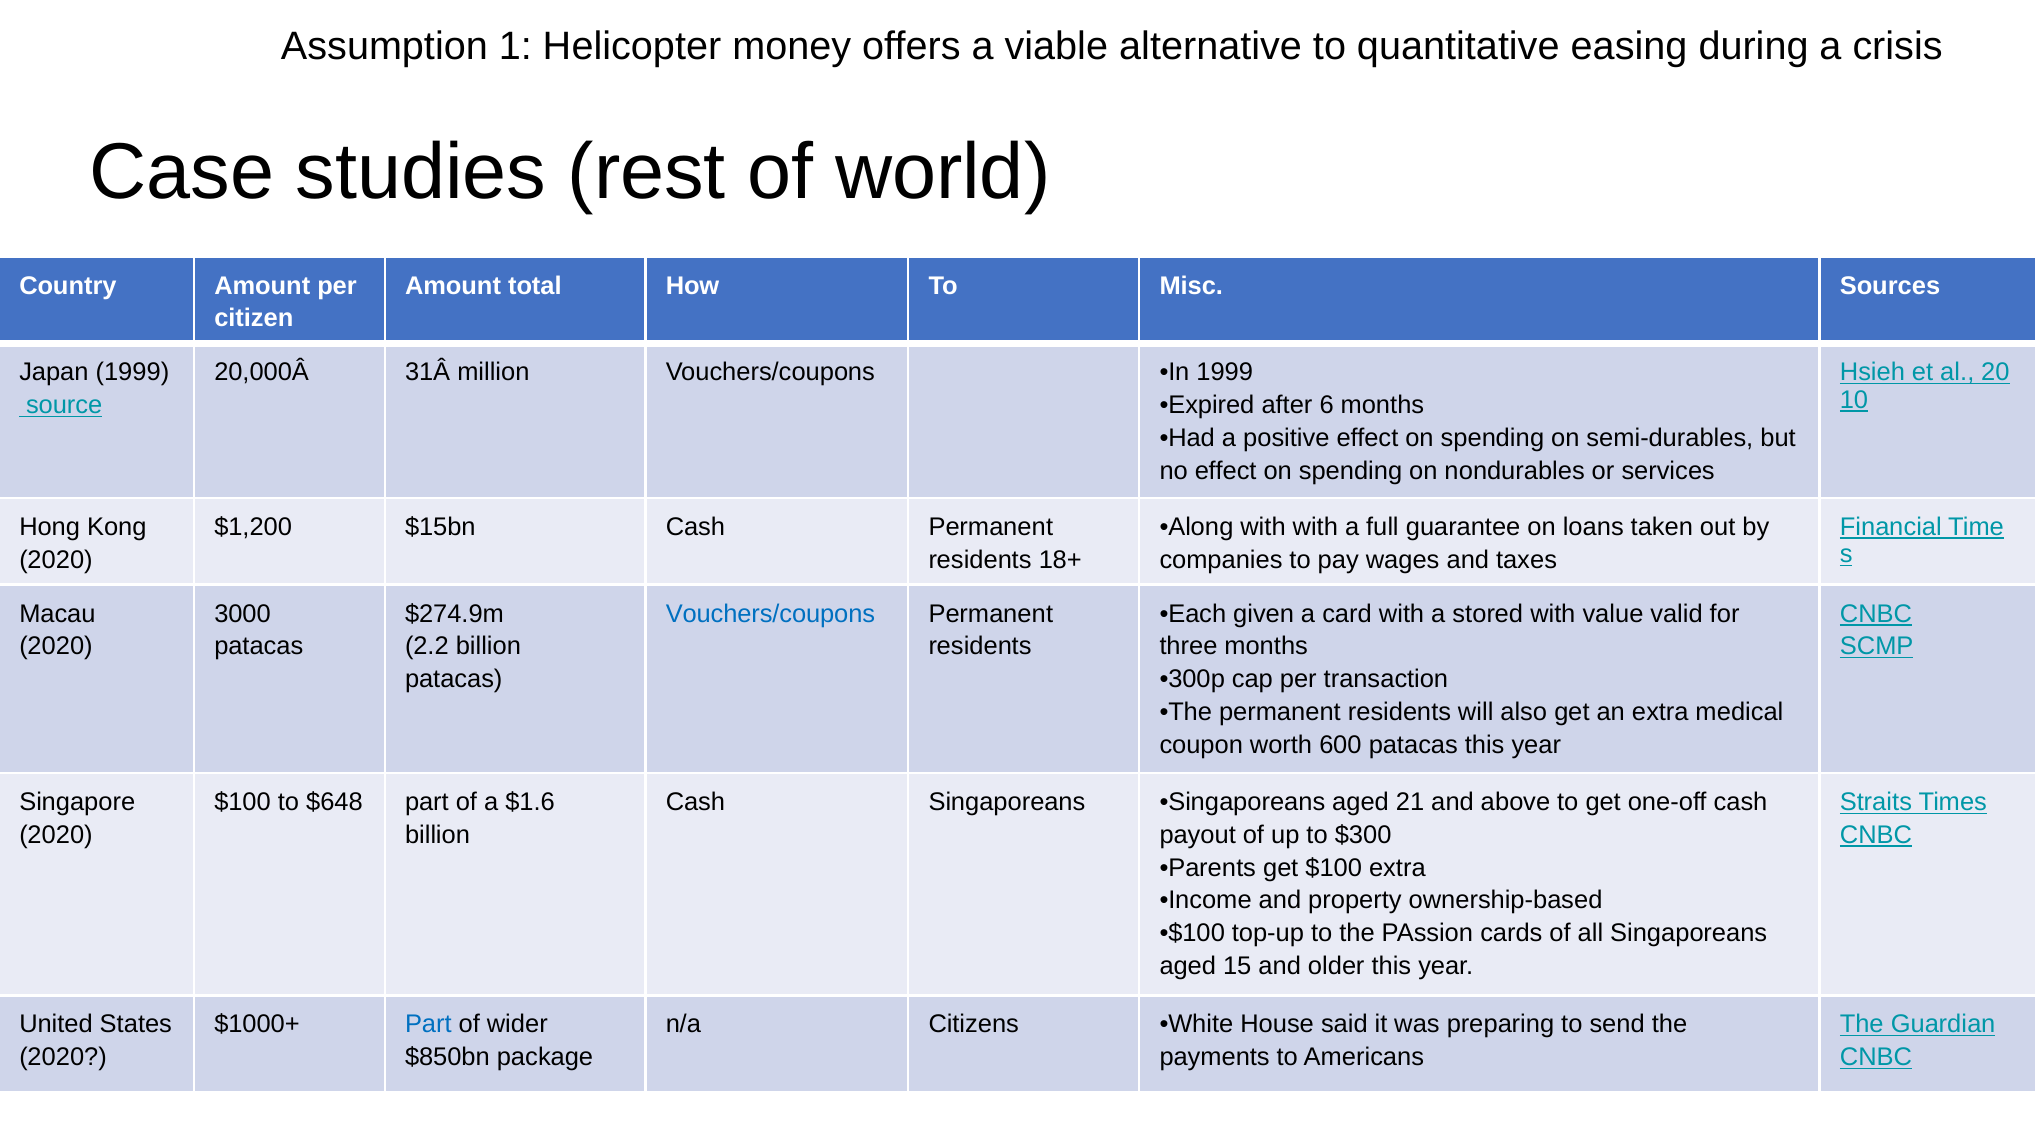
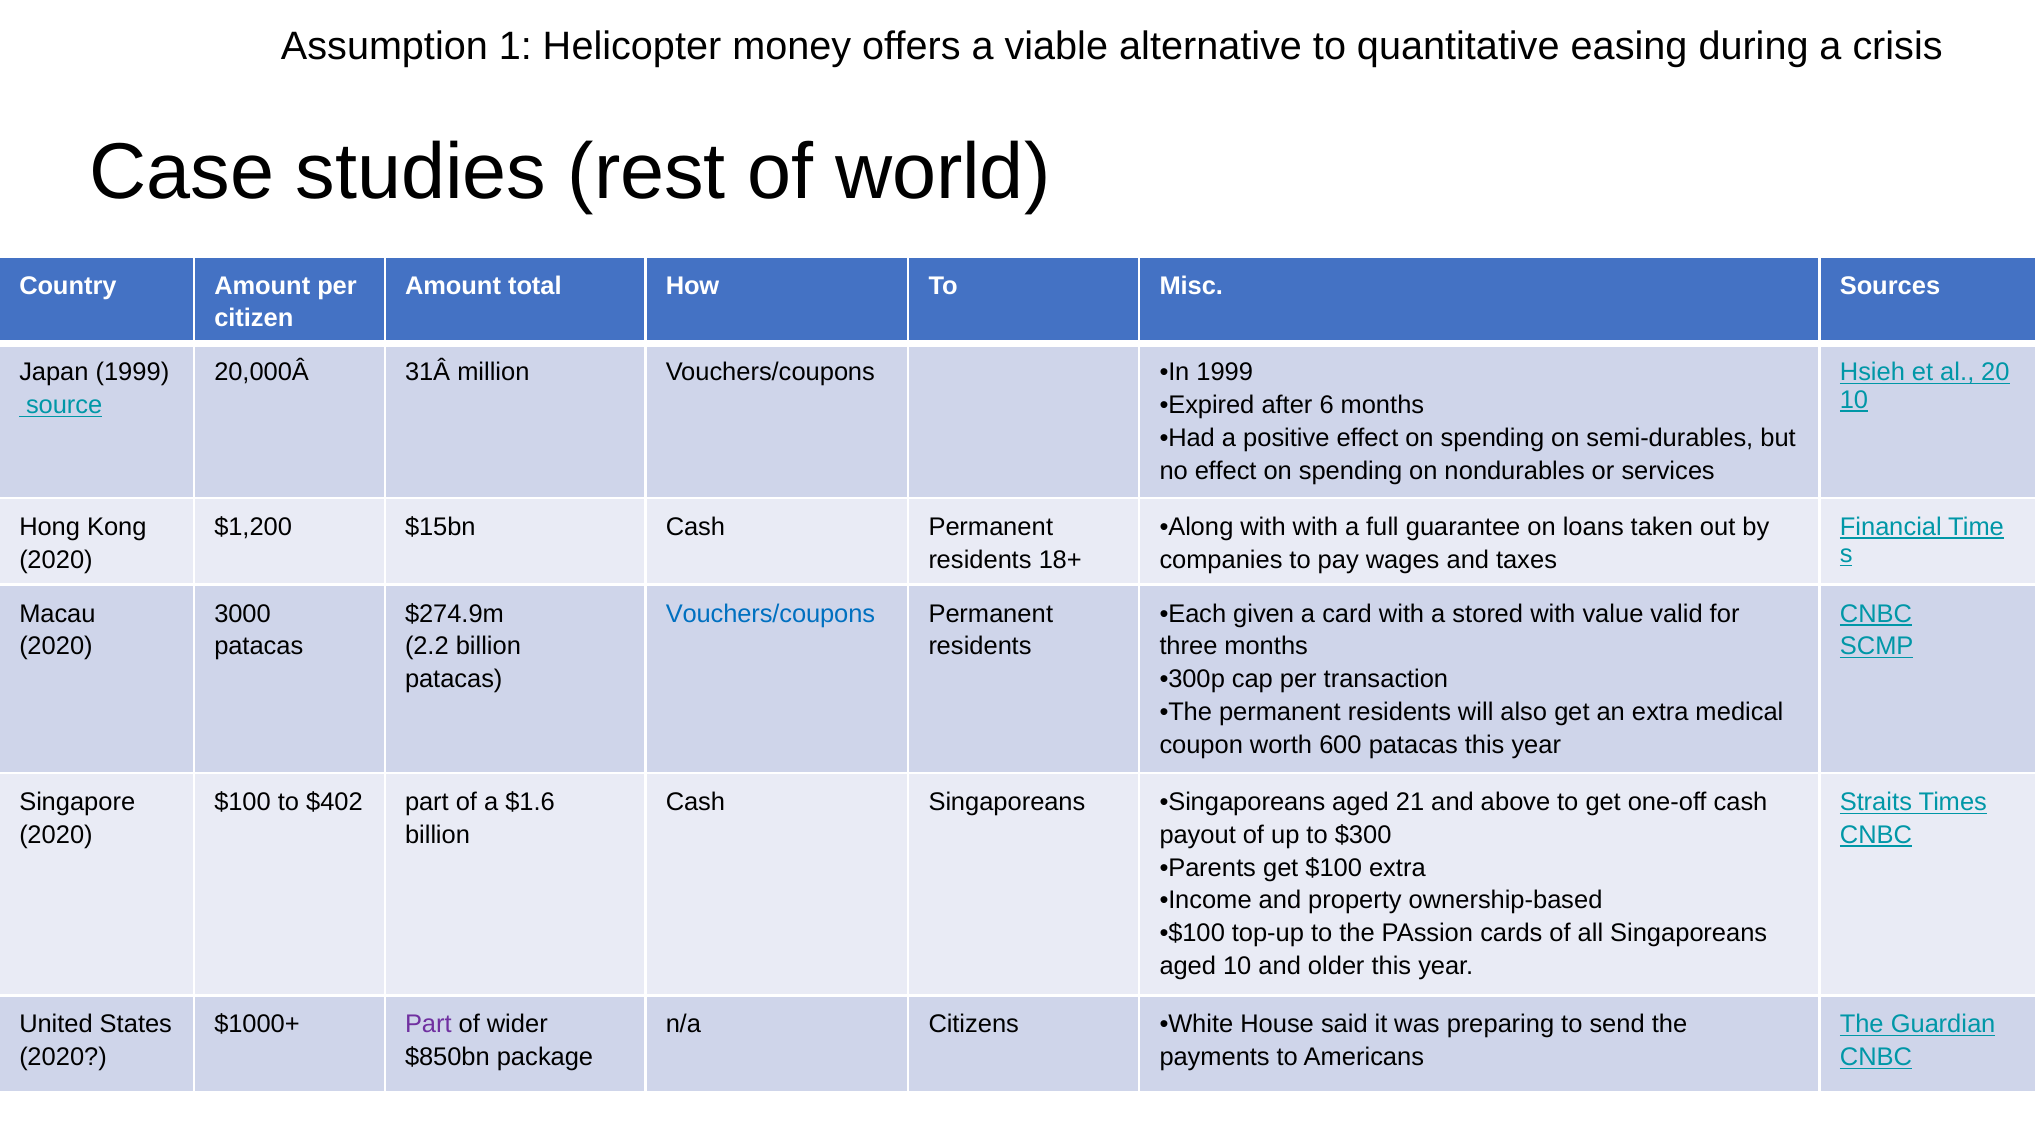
$648: $648 -> $402
aged 15: 15 -> 10
Part at (428, 1024) colour: blue -> purple
